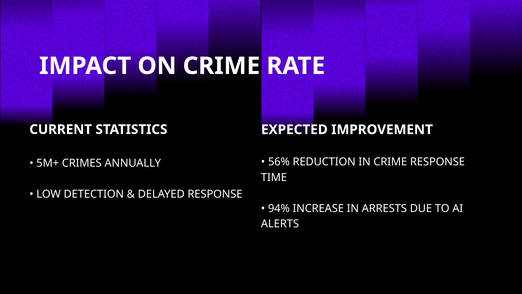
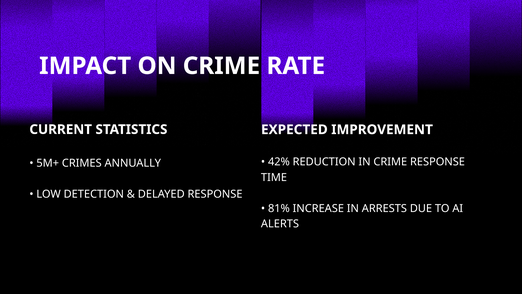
56%: 56% -> 42%
94%: 94% -> 81%
